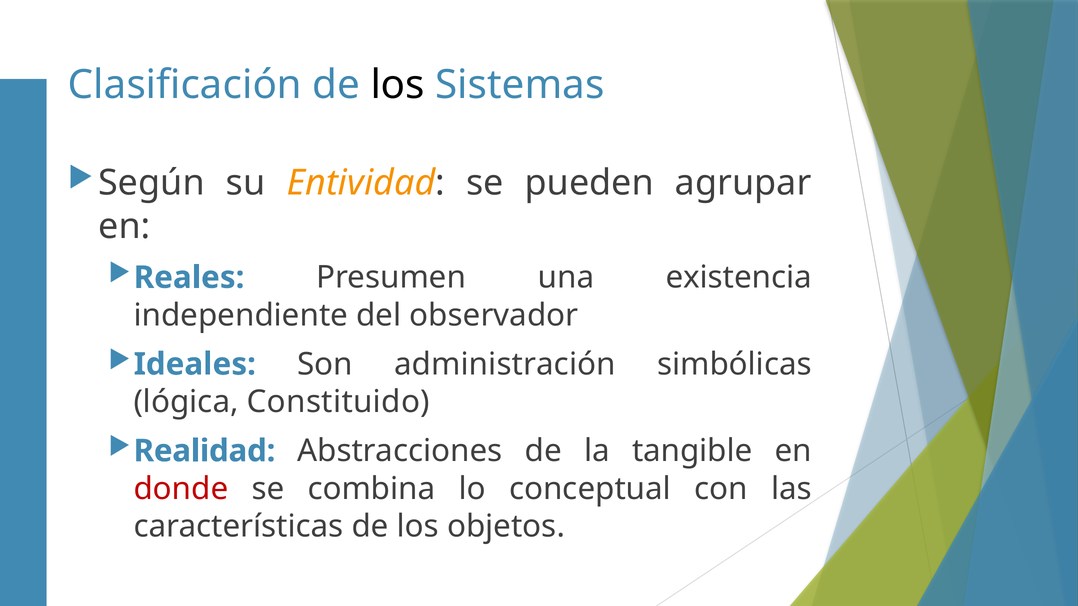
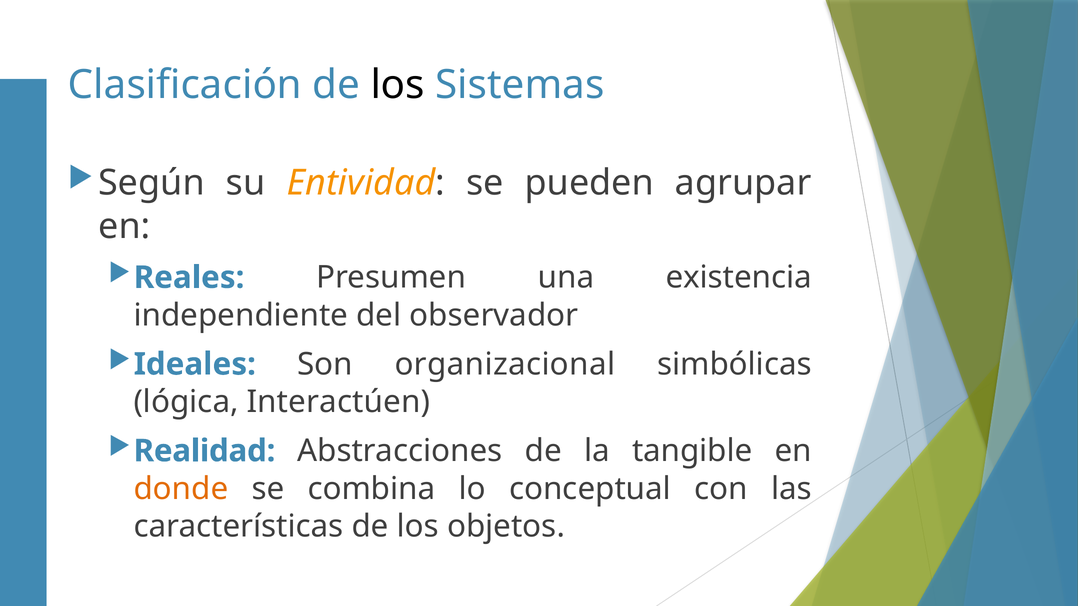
administración: administración -> organizacional
Constituido: Constituido -> Interactúen
donde colour: red -> orange
